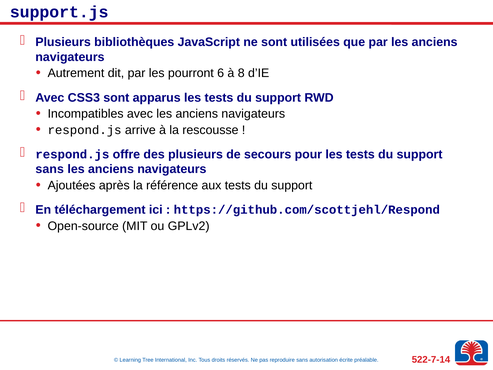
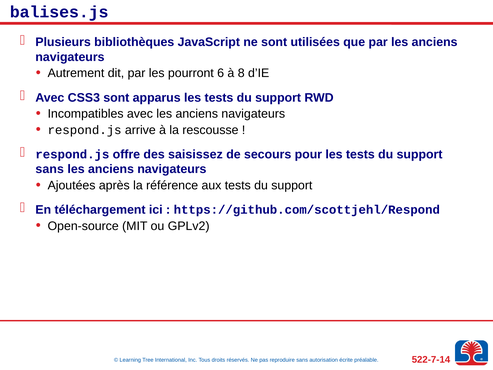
support.js: support.js -> balises.js
des plusieurs: plusieurs -> saisissez
